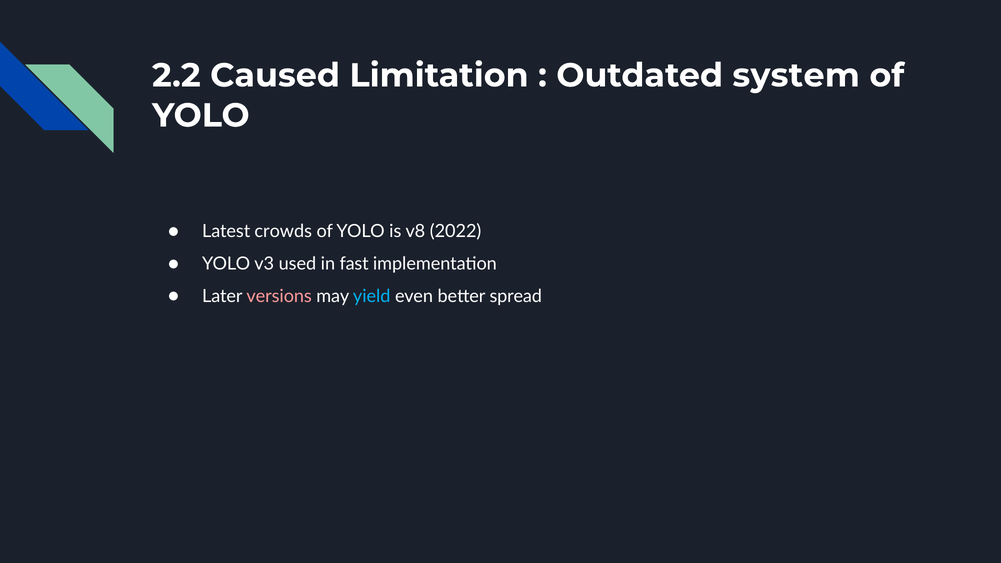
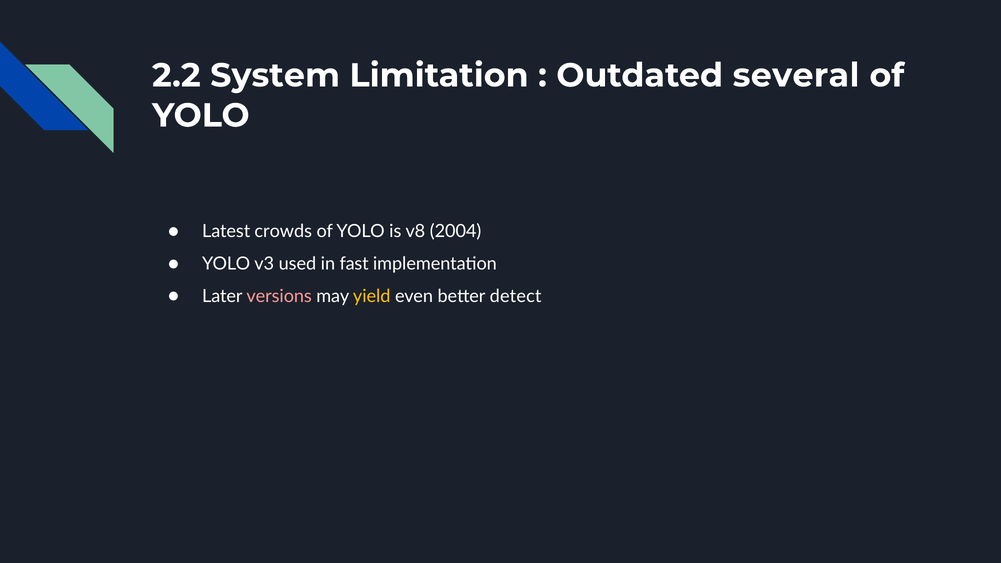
Caused: Caused -> System
system: system -> several
2022: 2022 -> 2004
yield colour: light blue -> yellow
spread: spread -> detect
